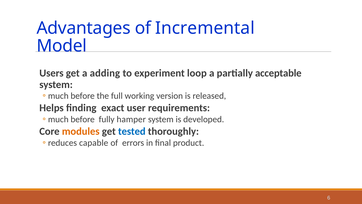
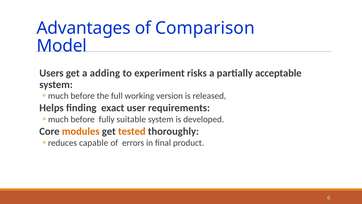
Incremental: Incremental -> Comparison
loop: loop -> risks
hamper: hamper -> suitable
tested colour: blue -> orange
